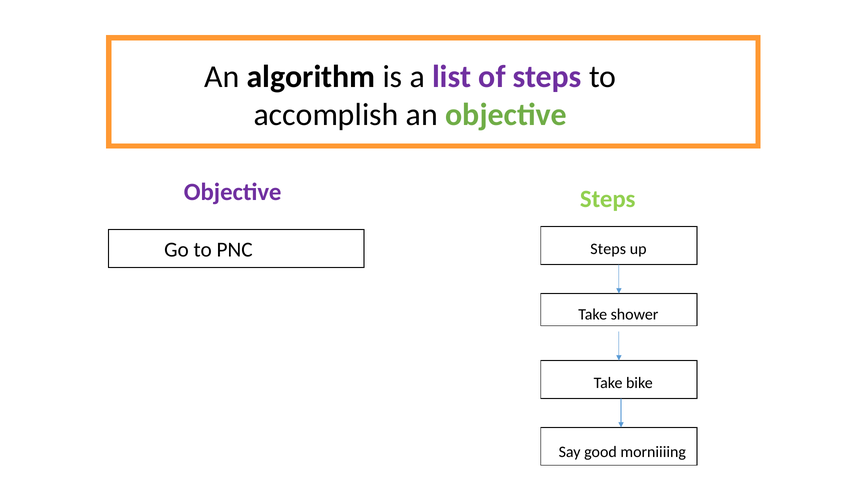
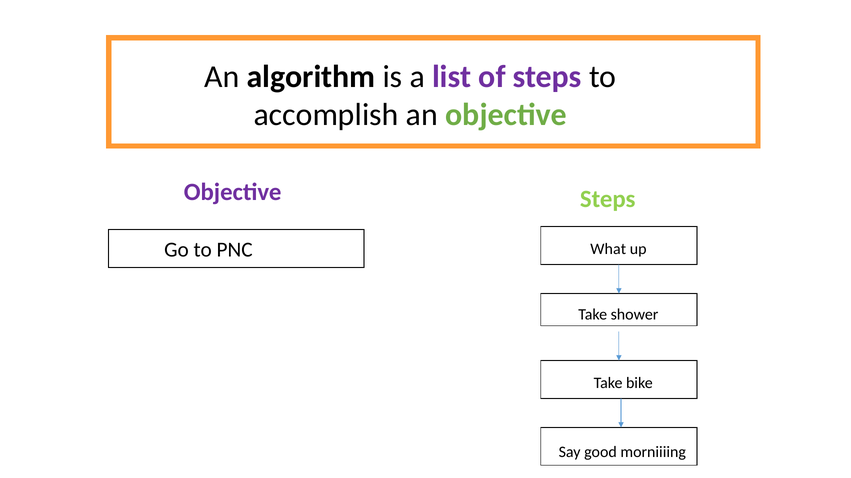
Steps at (608, 249): Steps -> What
